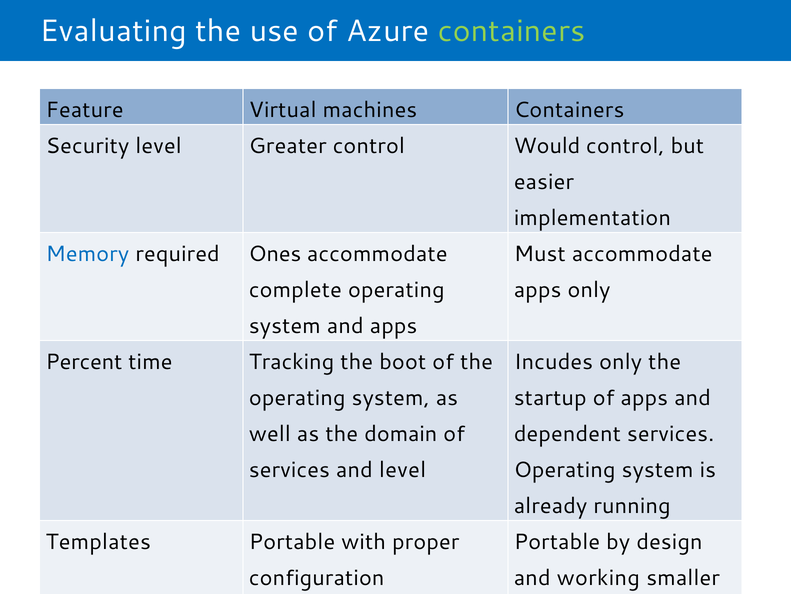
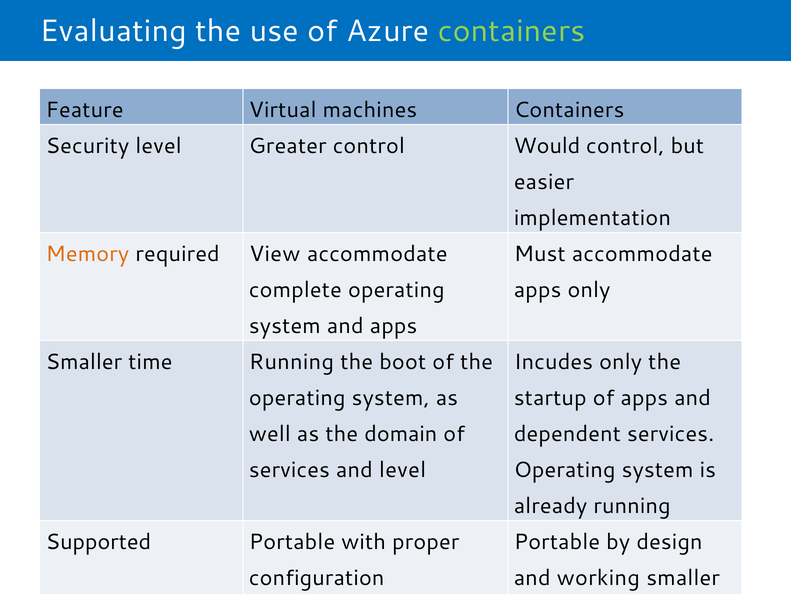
Memory colour: blue -> orange
Ones: Ones -> View
Percent at (84, 361): Percent -> Smaller
time Tracking: Tracking -> Running
Templates: Templates -> Supported
